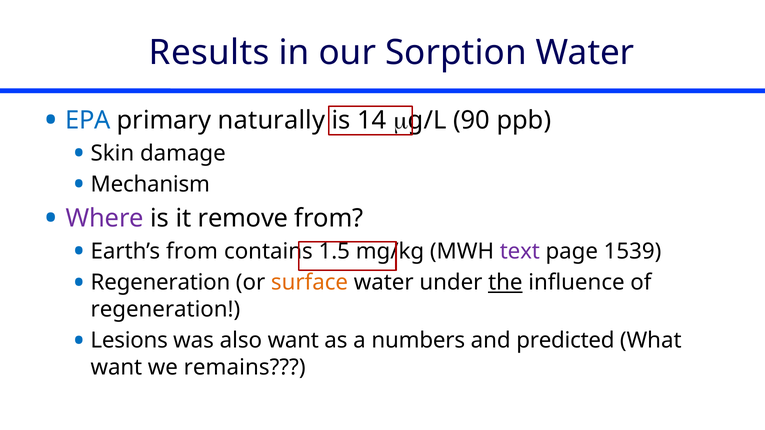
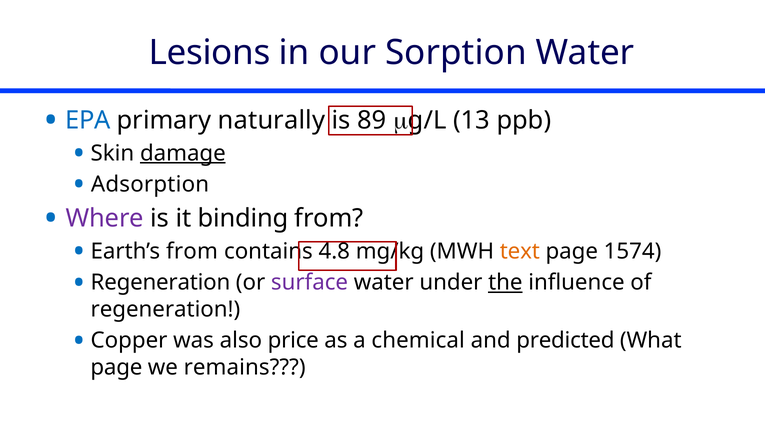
Results: Results -> Lesions
14: 14 -> 89
90: 90 -> 13
damage underline: none -> present
Mechanism: Mechanism -> Adsorption
remove: remove -> binding
1.5: 1.5 -> 4.8
text colour: purple -> orange
1539: 1539 -> 1574
surface colour: orange -> purple
Lesions: Lesions -> Copper
also want: want -> price
numbers: numbers -> chemical
want at (116, 368): want -> page
